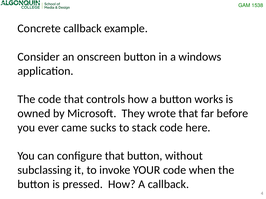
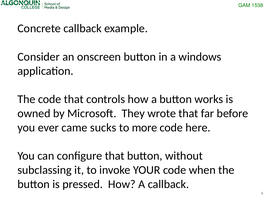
stack: stack -> more
